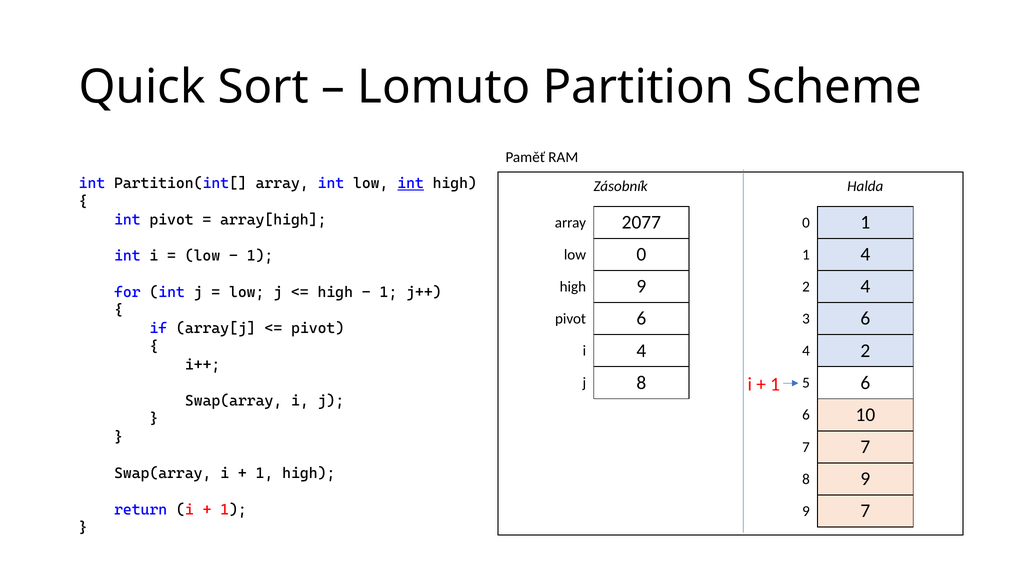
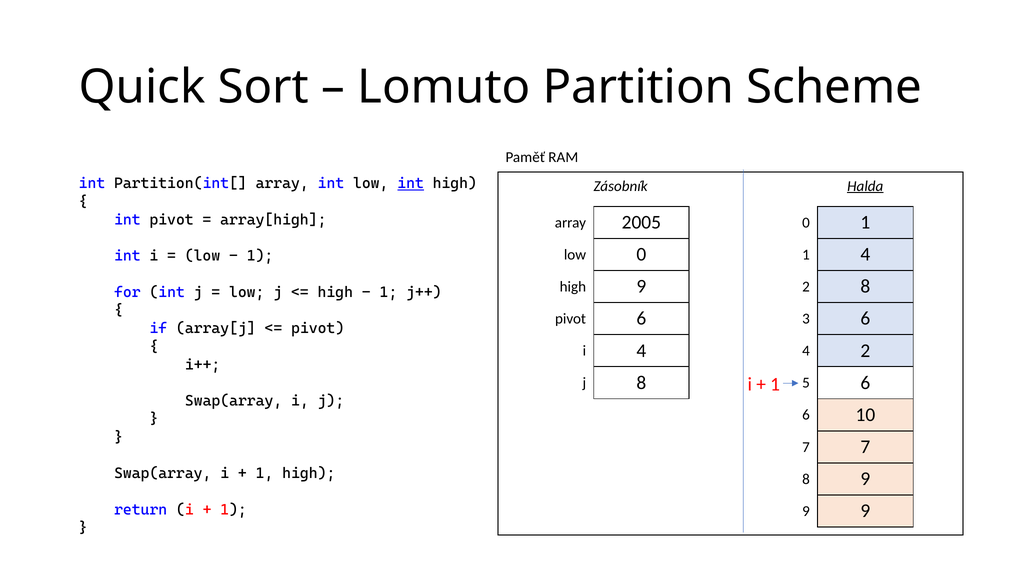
Halda underline: none -> present
2077: 2077 -> 2005
2 4: 4 -> 8
7 at (865, 511): 7 -> 9
